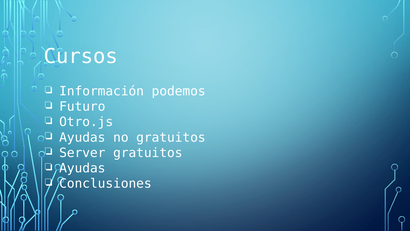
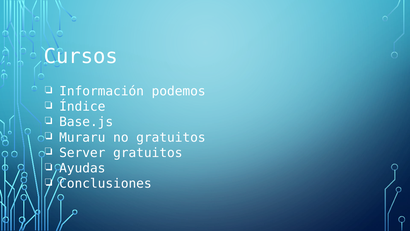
Futuro: Futuro -> Índice
Otro.js: Otro.js -> Base.js
Ayudas at (82, 137): Ayudas -> Muraru
